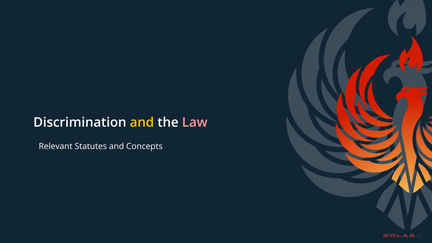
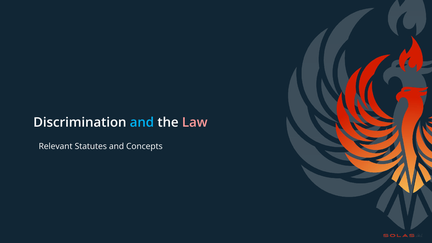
and at (142, 122) colour: yellow -> light blue
